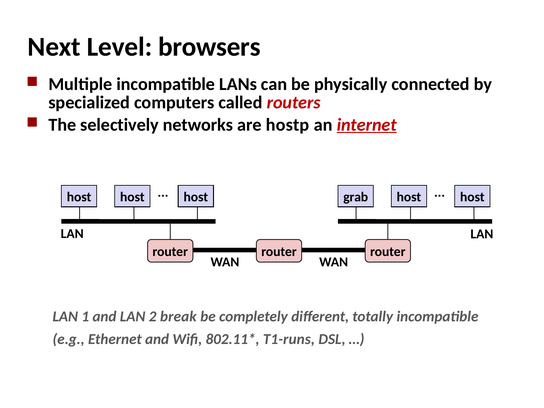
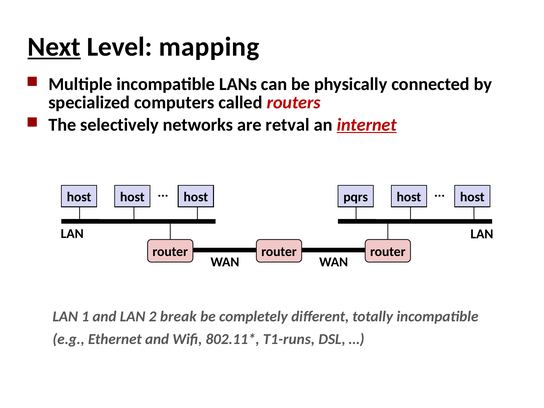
Next underline: none -> present
browsers: browsers -> mapping
hostp: hostp -> retval
grab: grab -> pqrs
